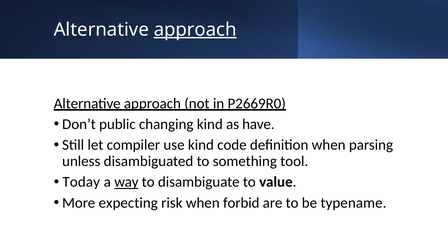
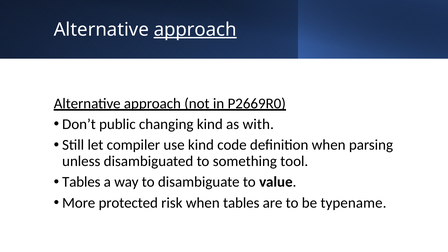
have: have -> with
Today at (81, 182): Today -> Tables
way underline: present -> none
expecting: expecting -> protected
when forbid: forbid -> tables
